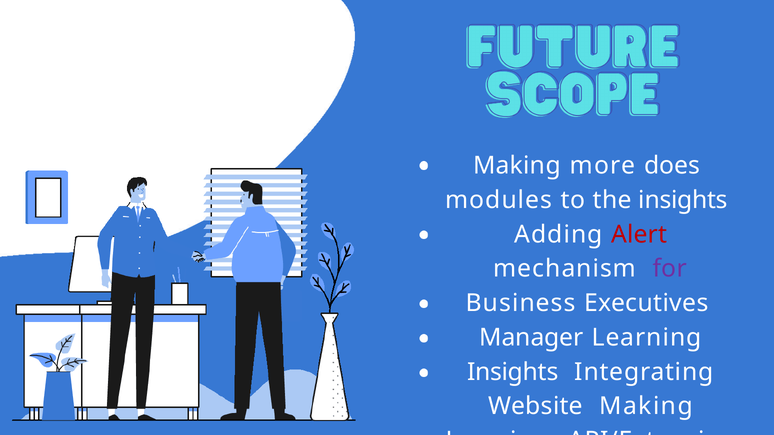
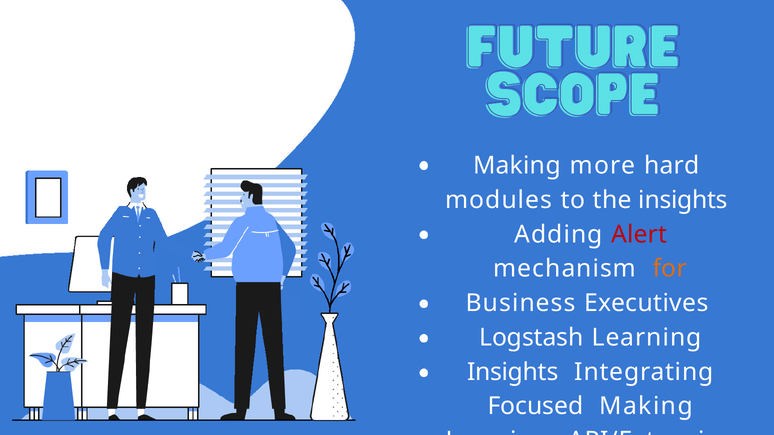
does: does -> hard
for colour: purple -> orange
Manager: Manager -> Logstash
Website: Website -> Focused
